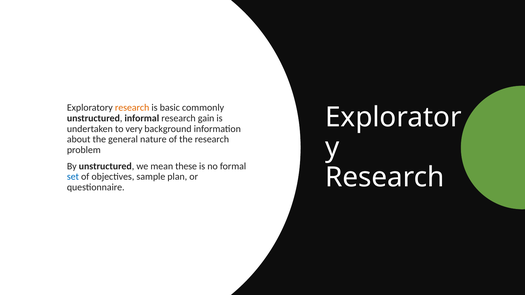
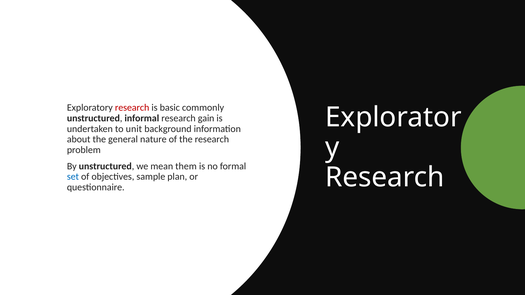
research at (132, 108) colour: orange -> red
very: very -> unit
these: these -> them
